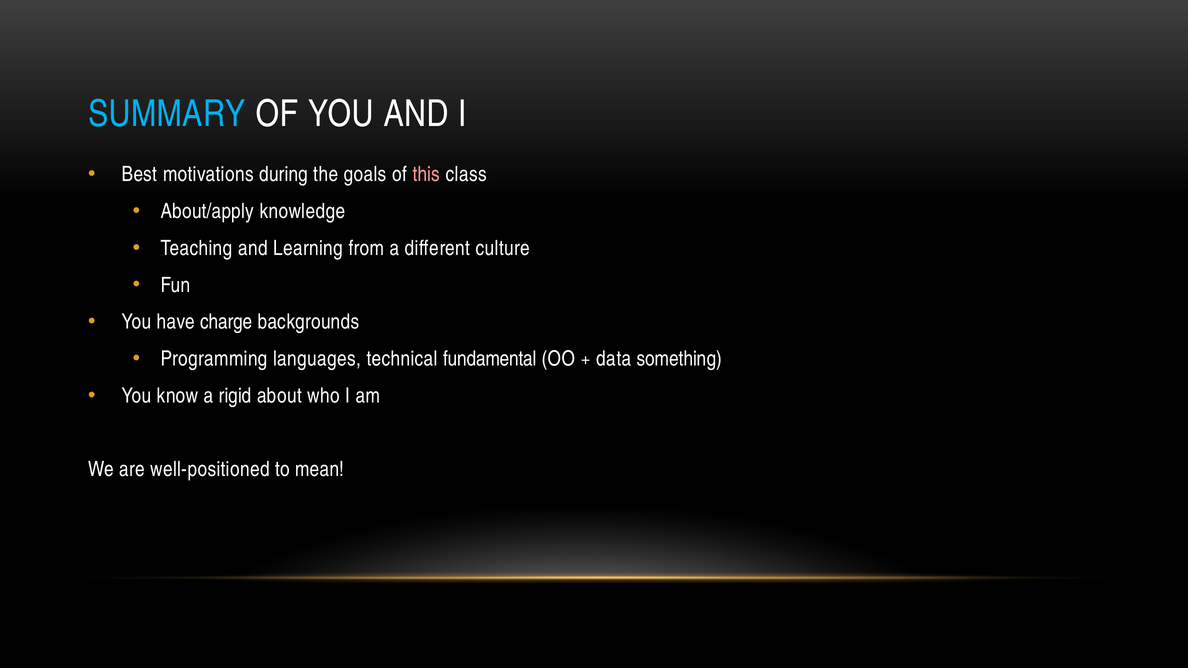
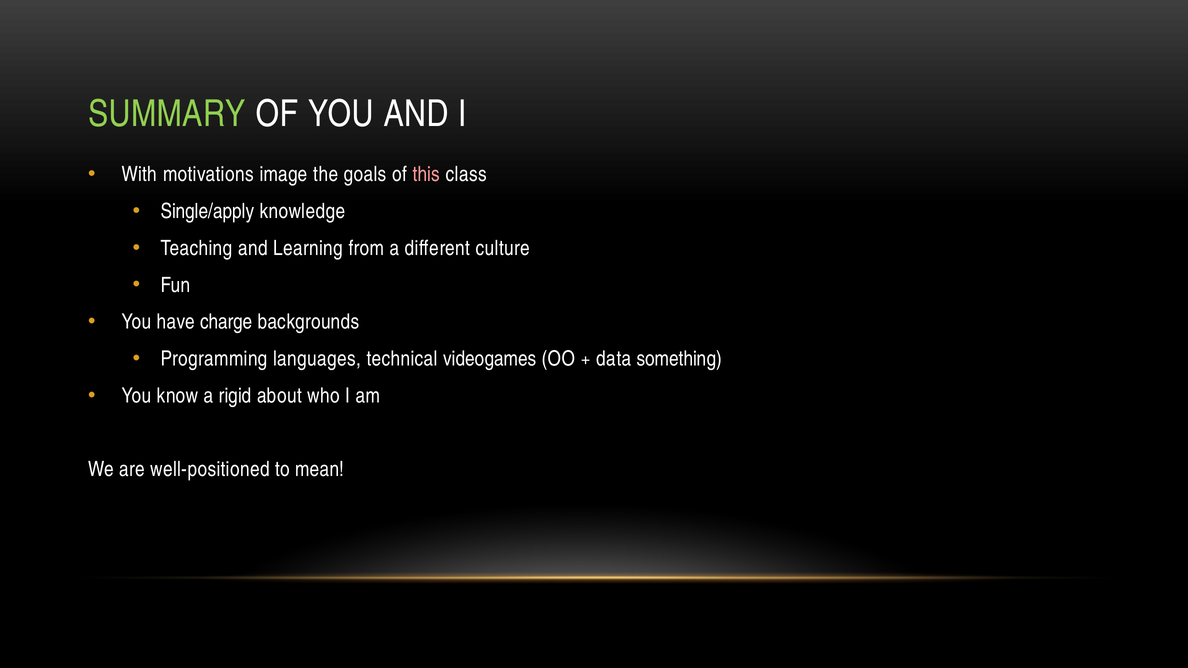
SUMMARY colour: light blue -> light green
Best: Best -> With
during: during -> image
About/apply: About/apply -> Single/apply
fundamental: fundamental -> videogames
